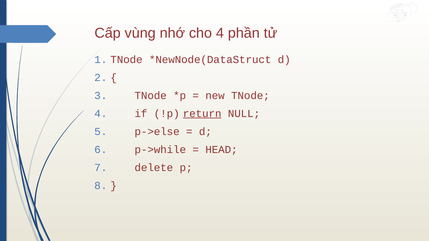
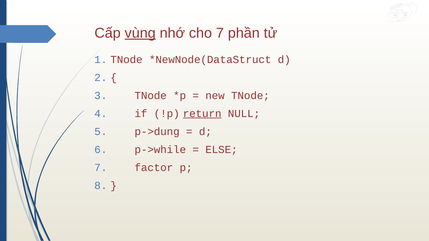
vùng underline: none -> present
cho 4: 4 -> 7
p->else: p->else -> p->dung
HEAD: HEAD -> ELSE
delete: delete -> factor
